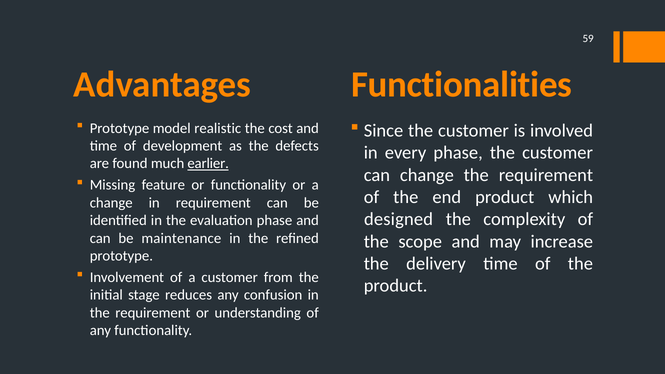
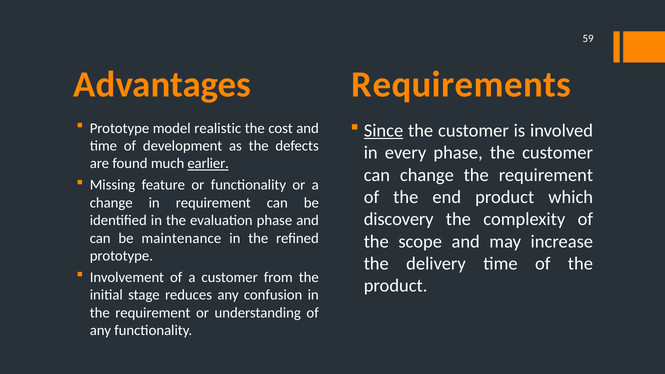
Functionalities: Functionalities -> Requirements
Since underline: none -> present
designed: designed -> discovery
